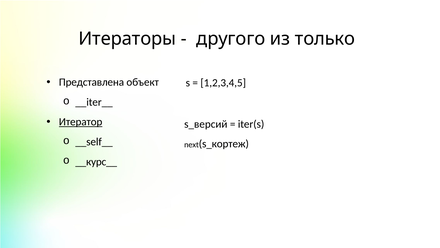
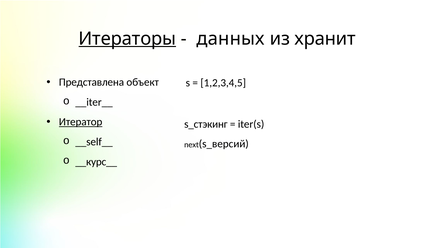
Итераторы underline: none -> present
другого: другого -> данных
только: только -> хранит
s_версий: s_версий -> s_стэкинг
s_кортеж: s_кортеж -> s_версий
